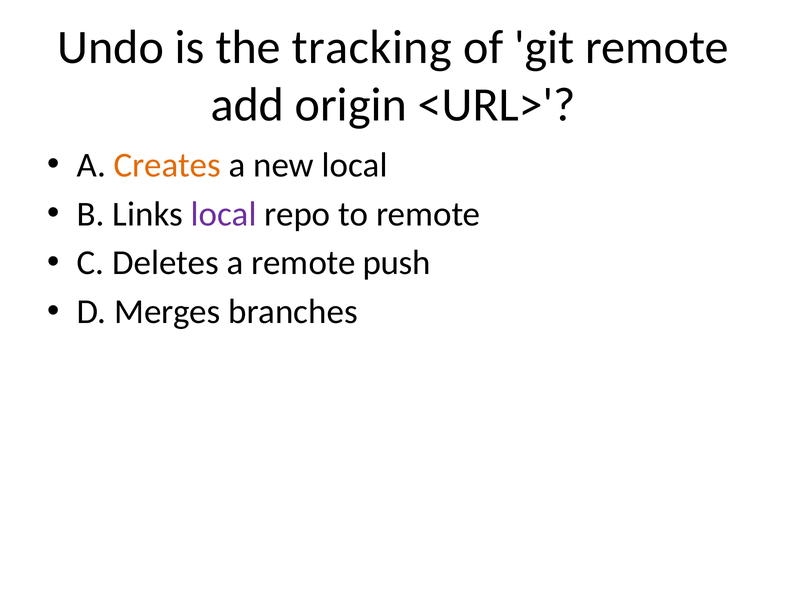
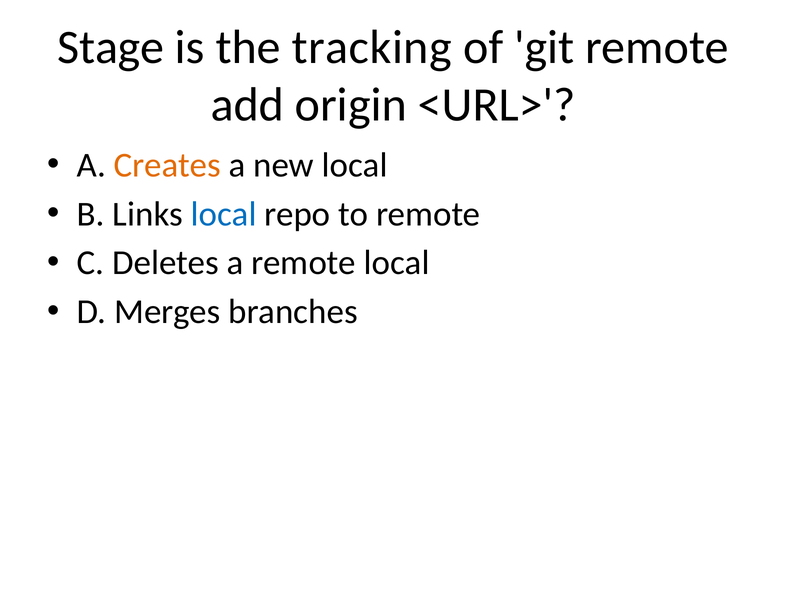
Undo: Undo -> Stage
local at (224, 214) colour: purple -> blue
remote push: push -> local
